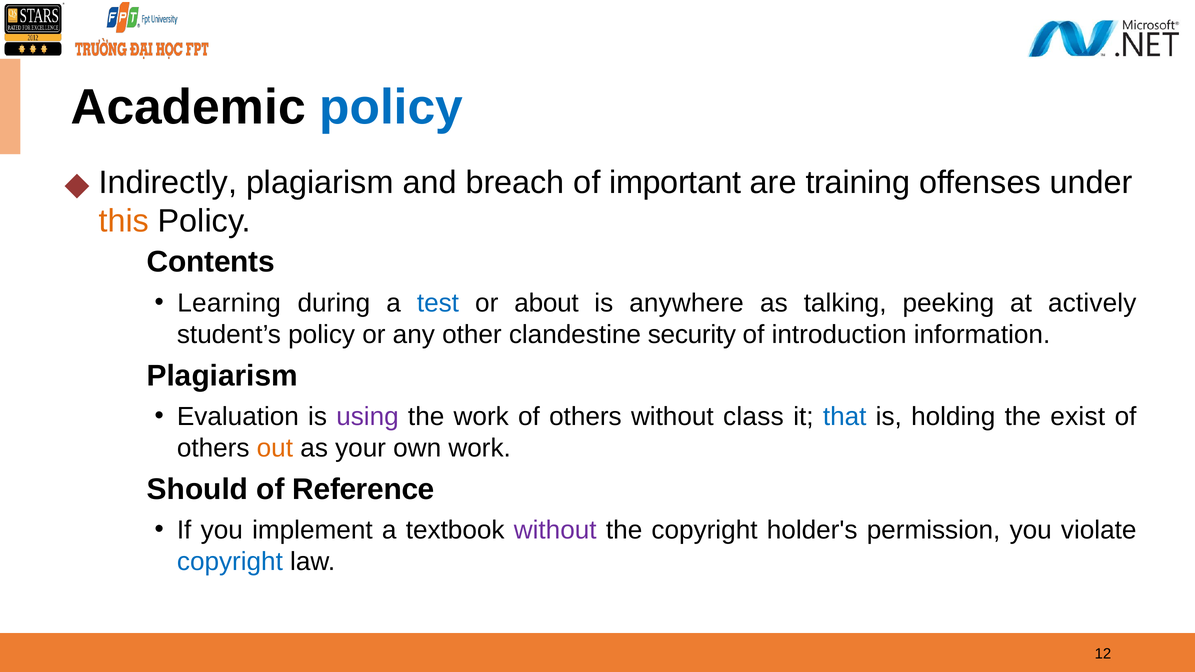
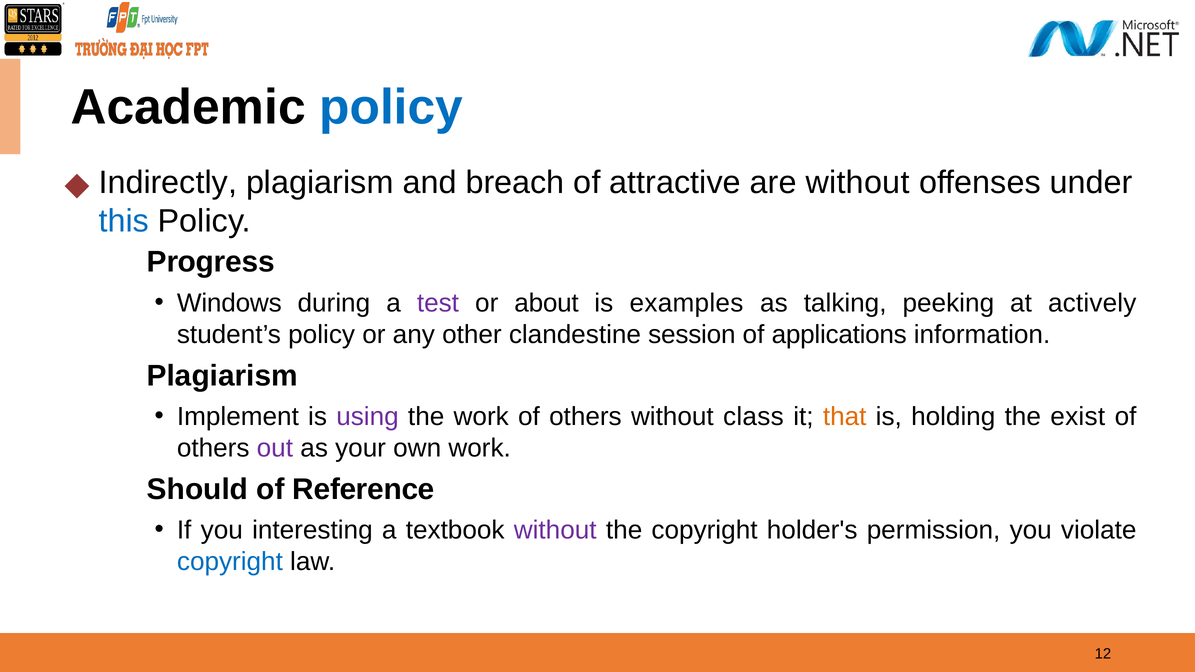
important: important -> attractive
are training: training -> without
this colour: orange -> blue
Contents: Contents -> Progress
Learning: Learning -> Windows
test colour: blue -> purple
anywhere: anywhere -> examples
security: security -> session
introduction: introduction -> applications
Evaluation: Evaluation -> Implement
that colour: blue -> orange
out colour: orange -> purple
implement: implement -> interesting
